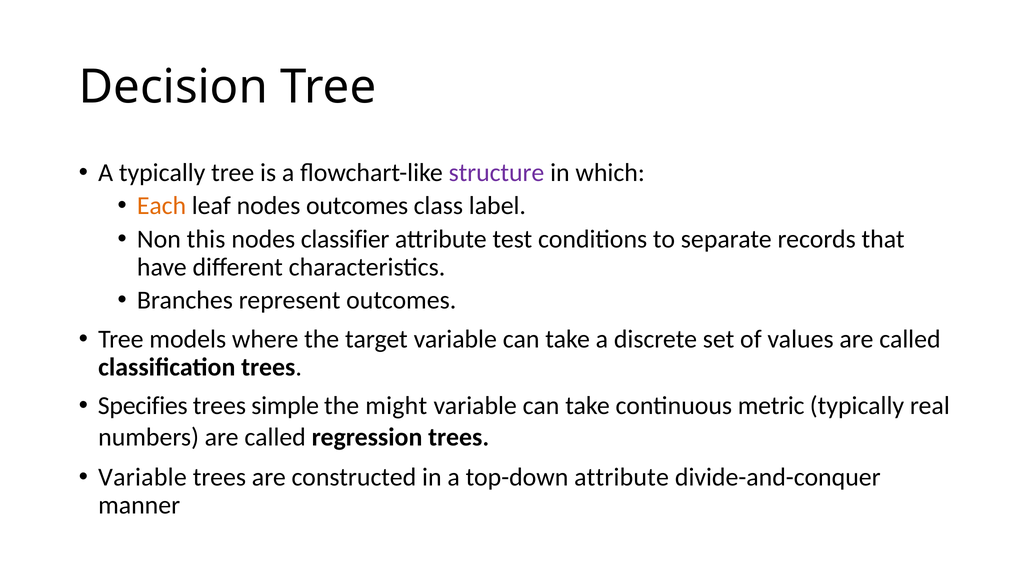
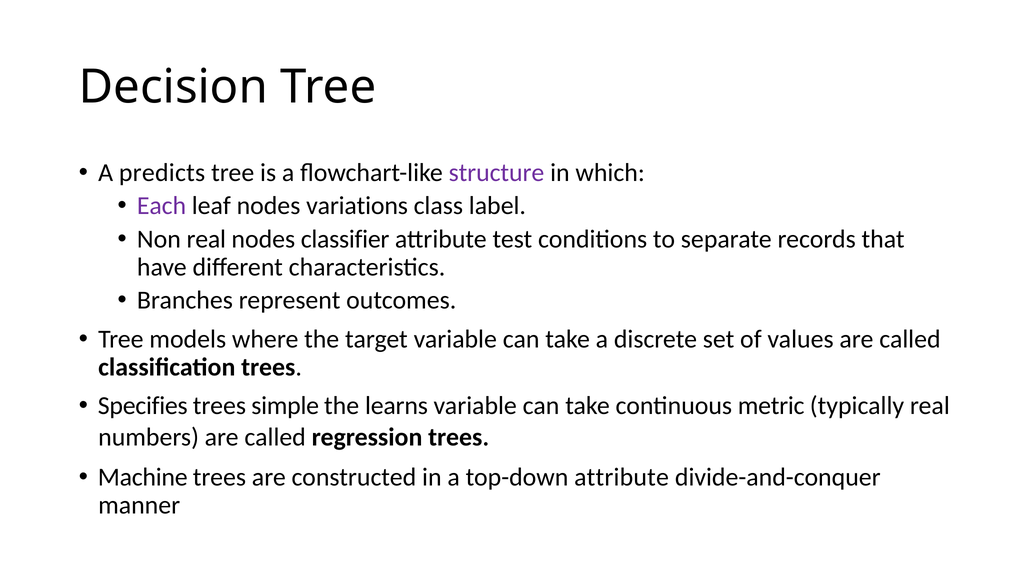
A typically: typically -> predicts
Each colour: orange -> purple
nodes outcomes: outcomes -> variations
Non this: this -> real
might: might -> learns
Variable at (142, 477): Variable -> Machine
